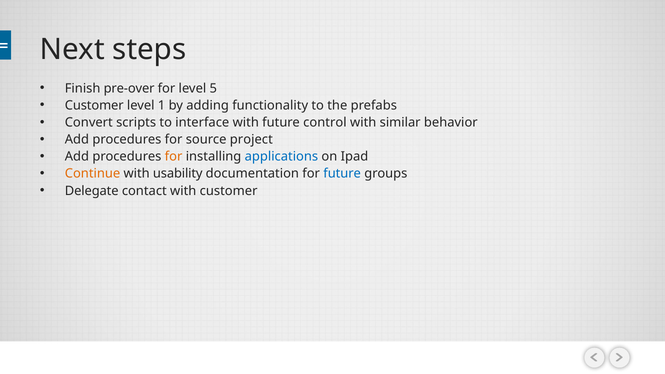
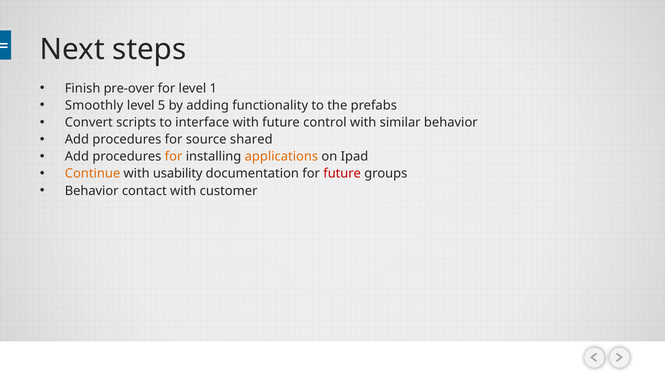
5: 5 -> 1
Customer at (94, 105): Customer -> Smoothly
1: 1 -> 5
project: project -> shared
applications colour: blue -> orange
future at (342, 174) colour: blue -> red
Delegate at (92, 191): Delegate -> Behavior
